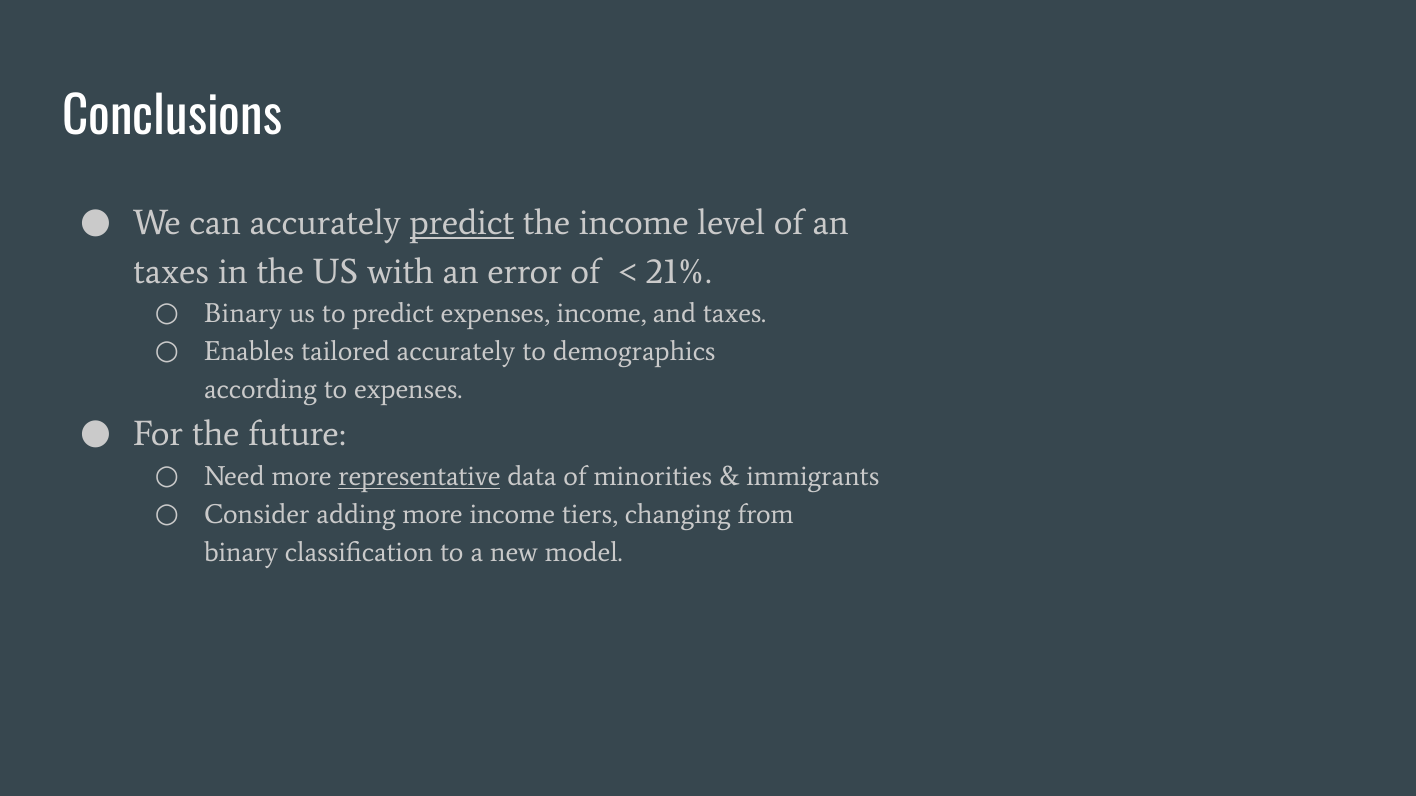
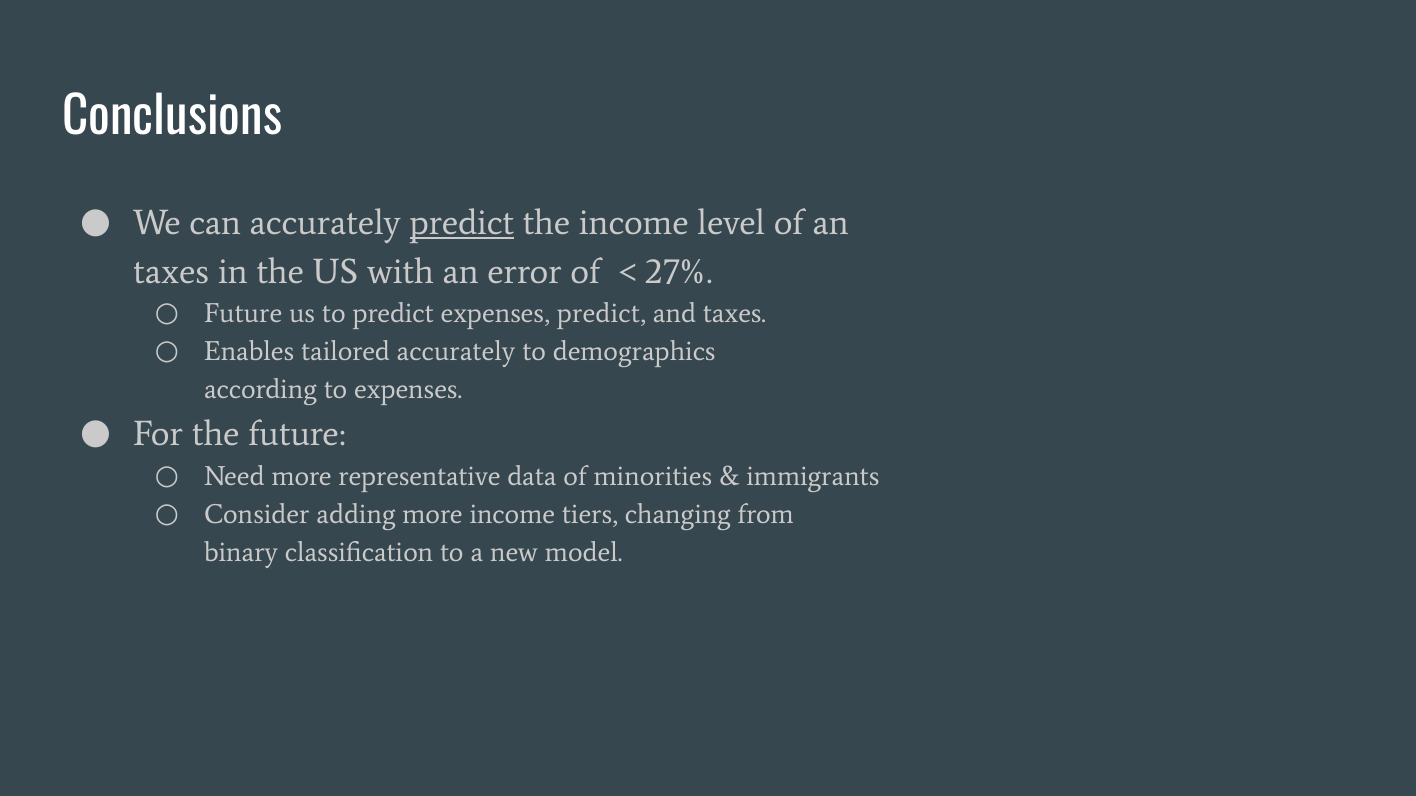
21%: 21% -> 27%
Binary at (243, 314): Binary -> Future
expenses income: income -> predict
representative underline: present -> none
